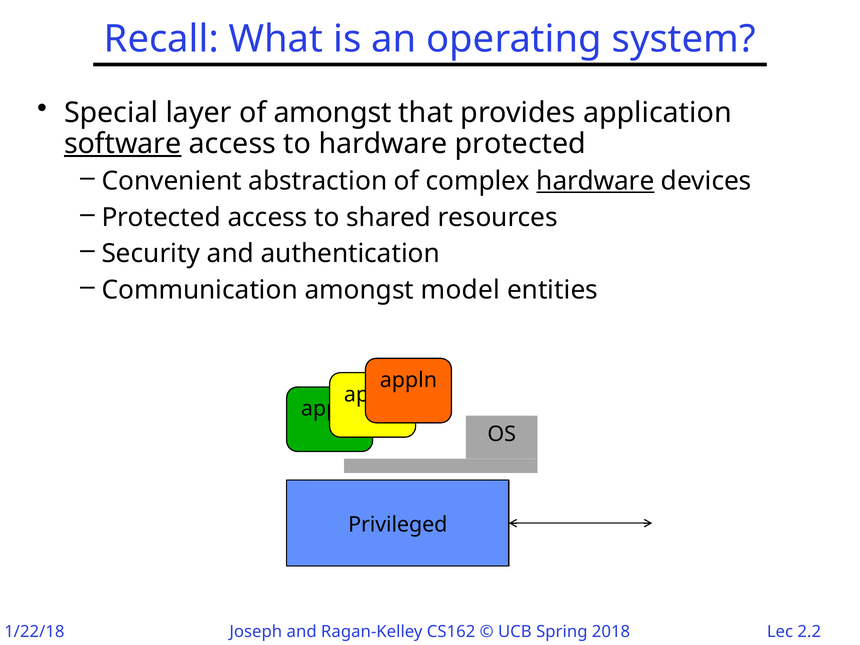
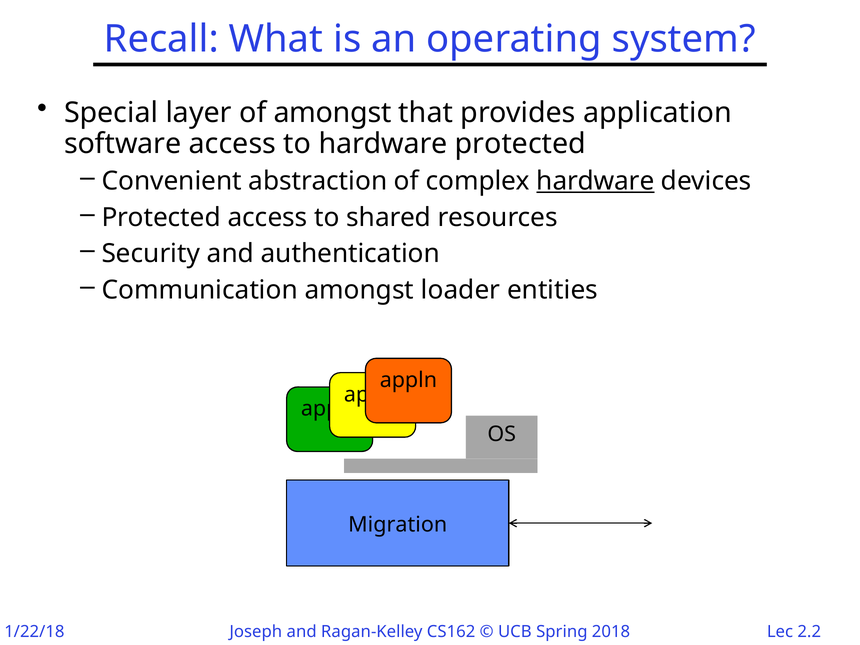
software underline: present -> none
model: model -> loader
Privileged: Privileged -> Migration
